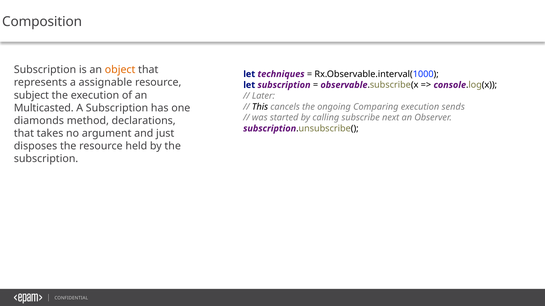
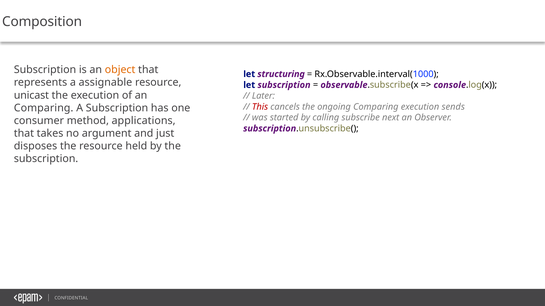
techniques: techniques -> structuring
subject: subject -> unicast
This colour: black -> red
Multicasted at (44, 108): Multicasted -> Comparing
diamonds: diamonds -> consumer
declarations: declarations -> applications
